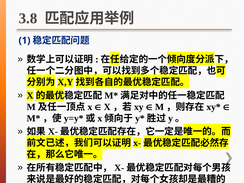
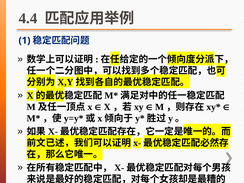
3.8: 3.8 -> 4.4
